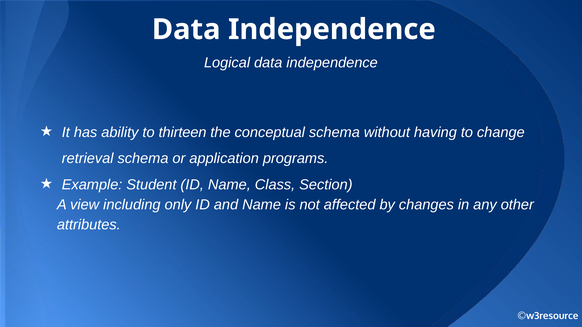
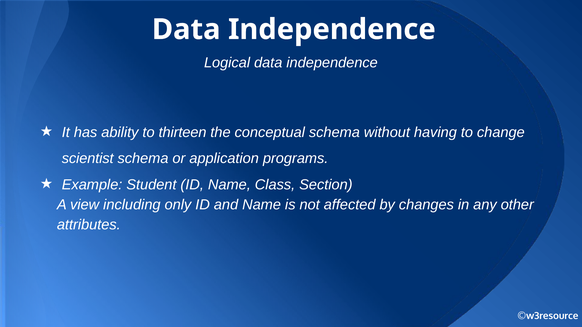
retrieval: retrieval -> scientist
